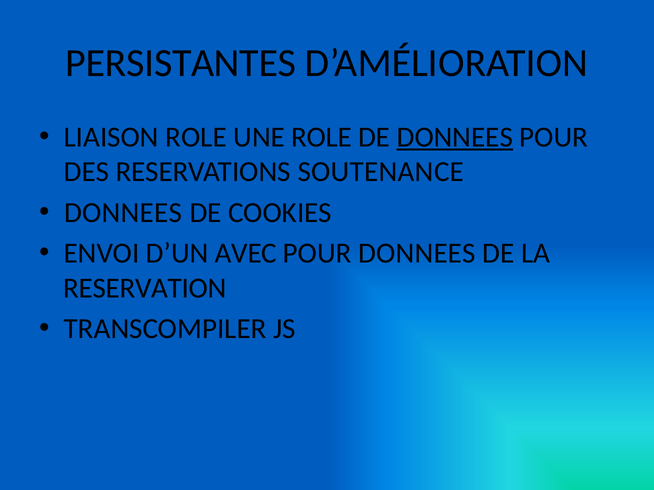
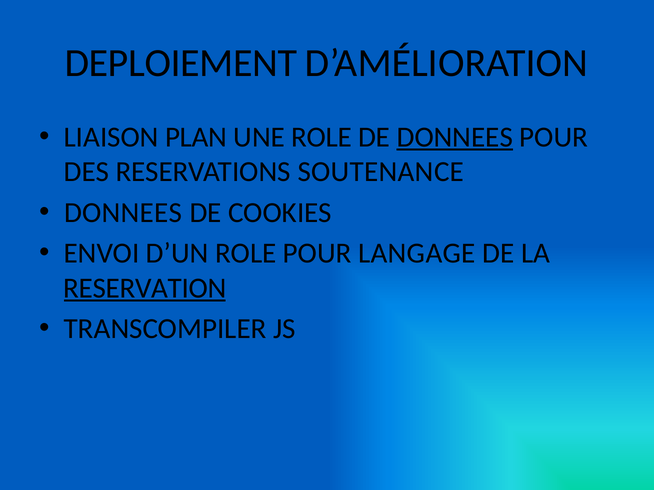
PERSISTANTES: PERSISTANTES -> DEPLOIEMENT
LIAISON ROLE: ROLE -> PLAN
D’UN AVEC: AVEC -> ROLE
POUR DONNEES: DONNEES -> LANGAGE
RESERVATION underline: none -> present
